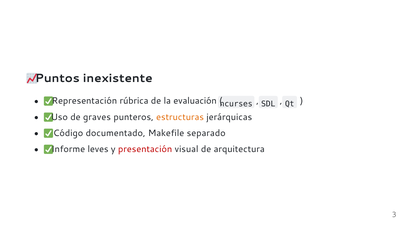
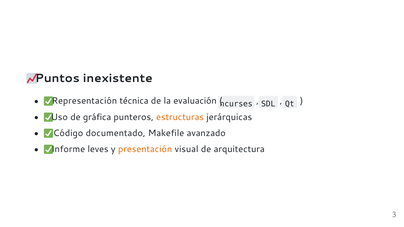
rúbrica: rúbrica -> técnica
graves: graves -> gráfica
separado: separado -> avanzado
presentación colour: red -> orange
